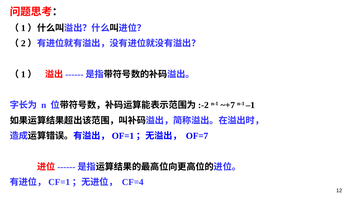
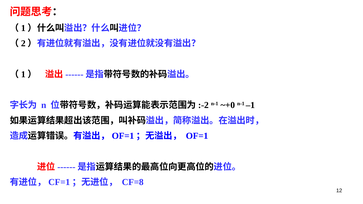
~+7: ~+7 -> ~+0
OF=7: OF=7 -> OF=1
CF=4: CF=4 -> CF=8
